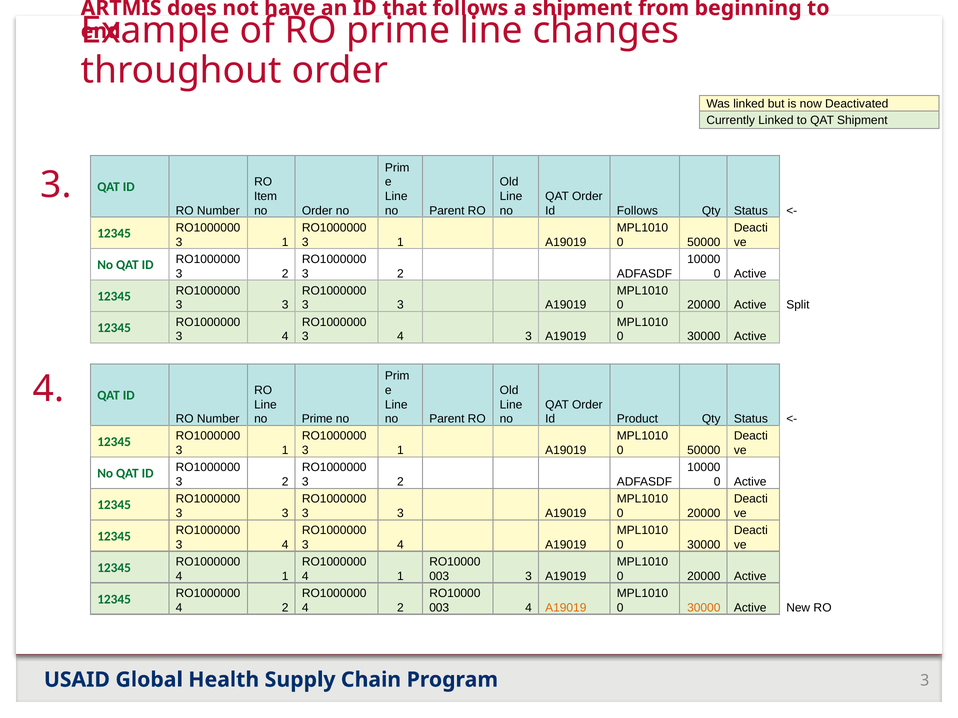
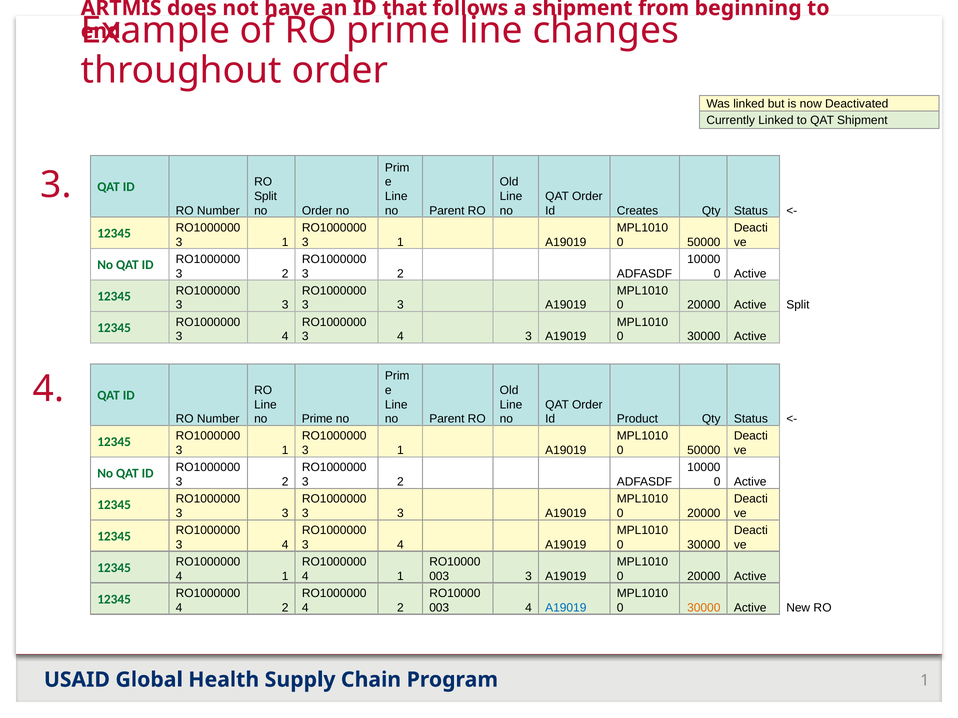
Item at (266, 196): Item -> Split
Id Follows: Follows -> Creates
A19019 at (566, 608) colour: orange -> blue
3 at (925, 681): 3 -> 1
